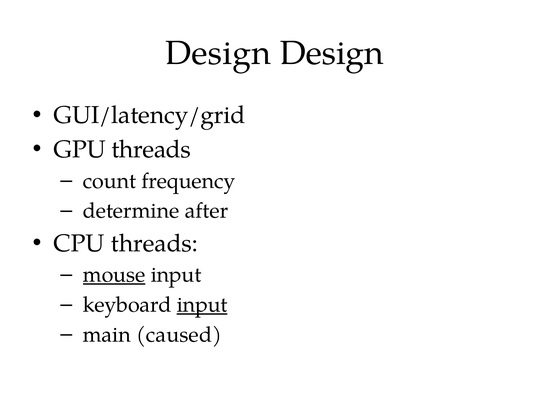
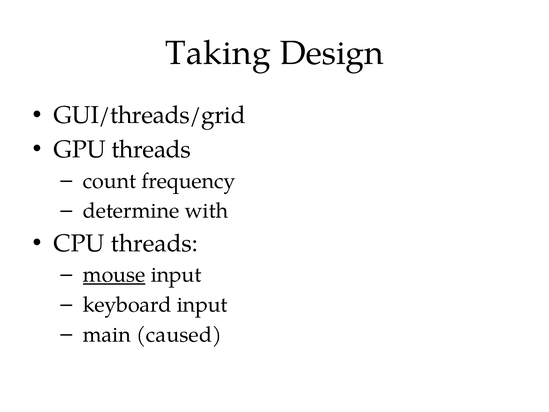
Design at (218, 53): Design -> Taking
GUI/latency/grid: GUI/latency/grid -> GUI/threads/grid
after: after -> with
input at (202, 305) underline: present -> none
